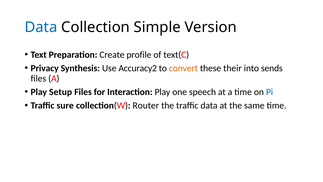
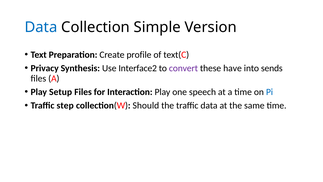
Accuracy2: Accuracy2 -> Interface2
convert colour: orange -> purple
their: their -> have
sure: sure -> step
Router: Router -> Should
